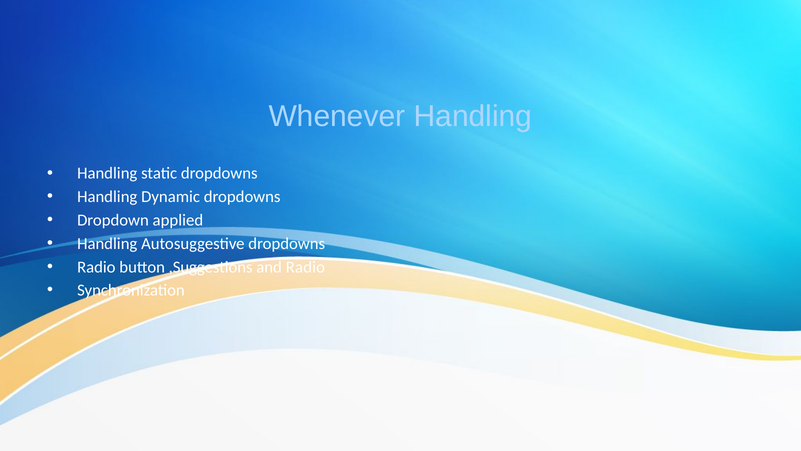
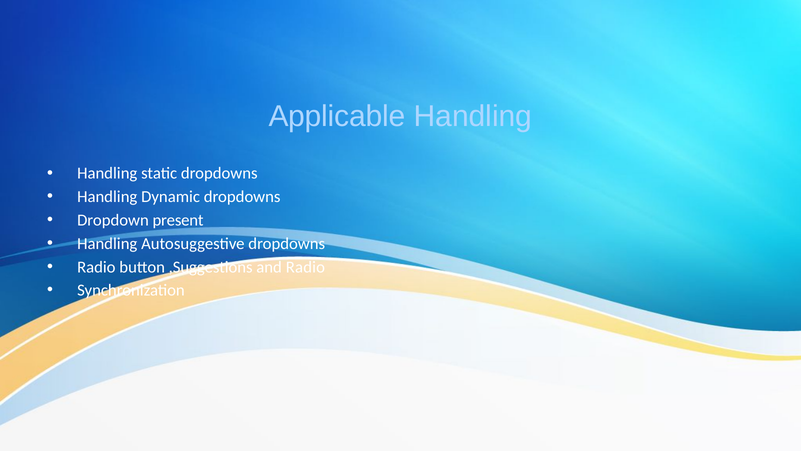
Whenever: Whenever -> Applicable
applied: applied -> present
